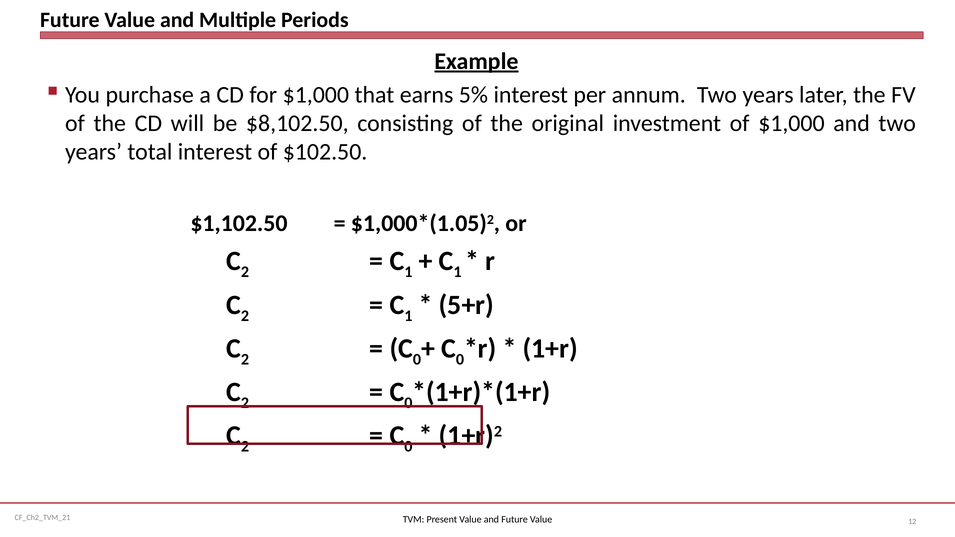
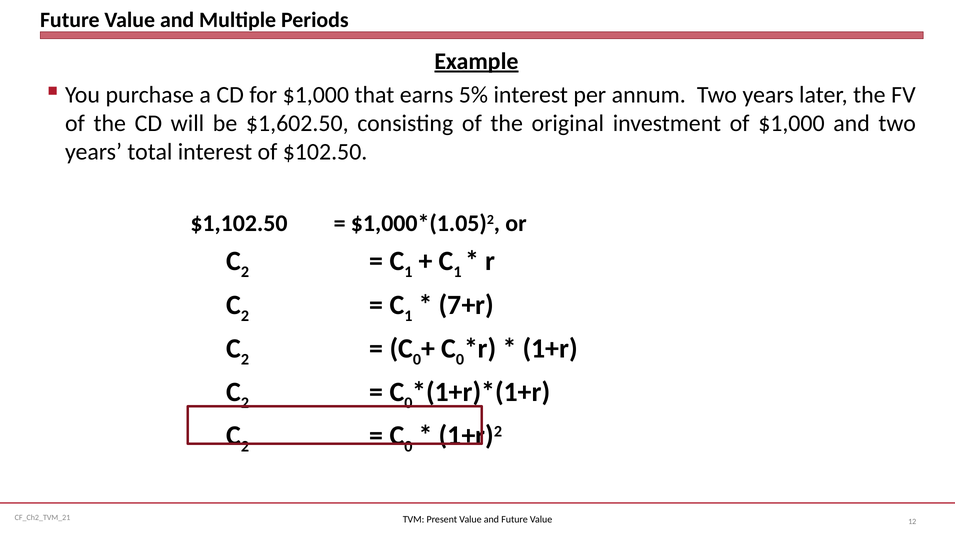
$8,102.50: $8,102.50 -> $1,602.50
5+r: 5+r -> 7+r
